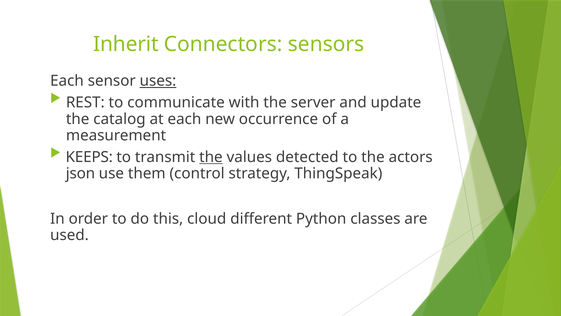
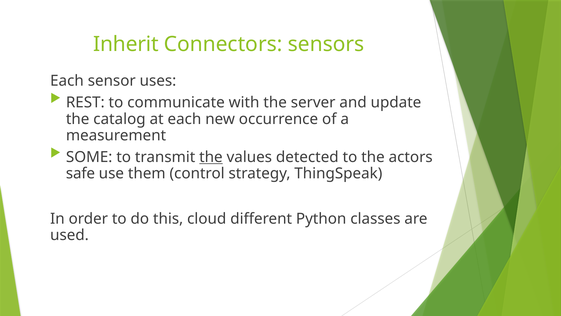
uses underline: present -> none
KEEPS: KEEPS -> SOME
json: json -> safe
